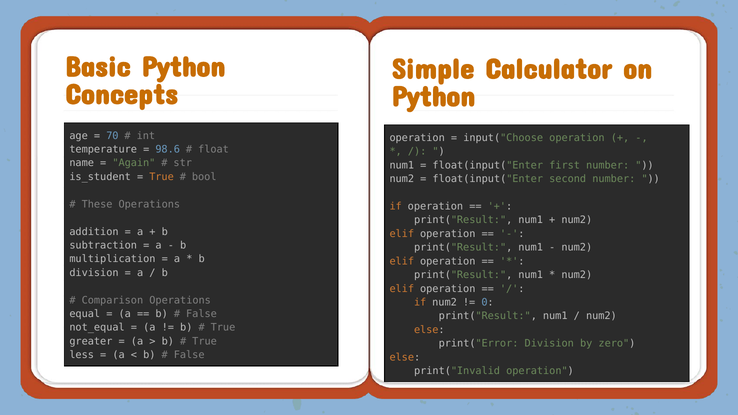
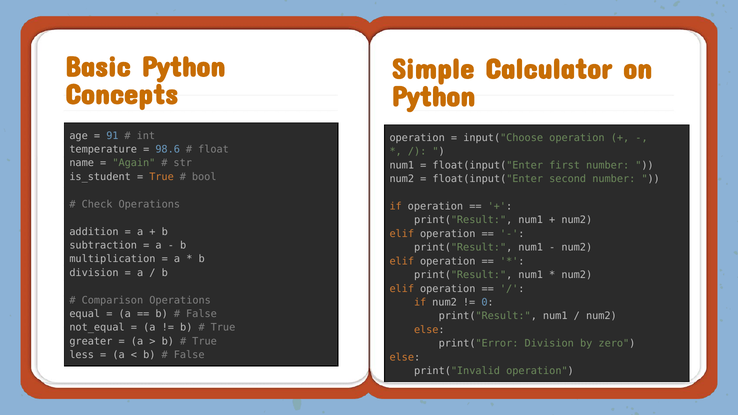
70: 70 -> 91
These: These -> Check
